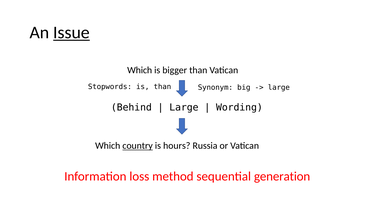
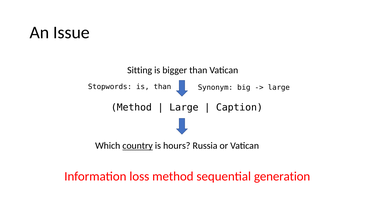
Issue underline: present -> none
Which at (140, 70): Which -> Sitting
Behind at (131, 108): Behind -> Method
Wording: Wording -> Caption
